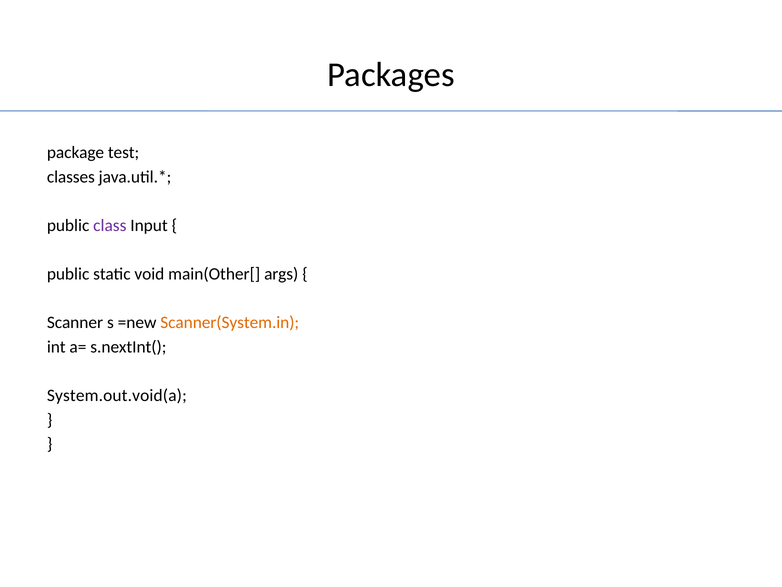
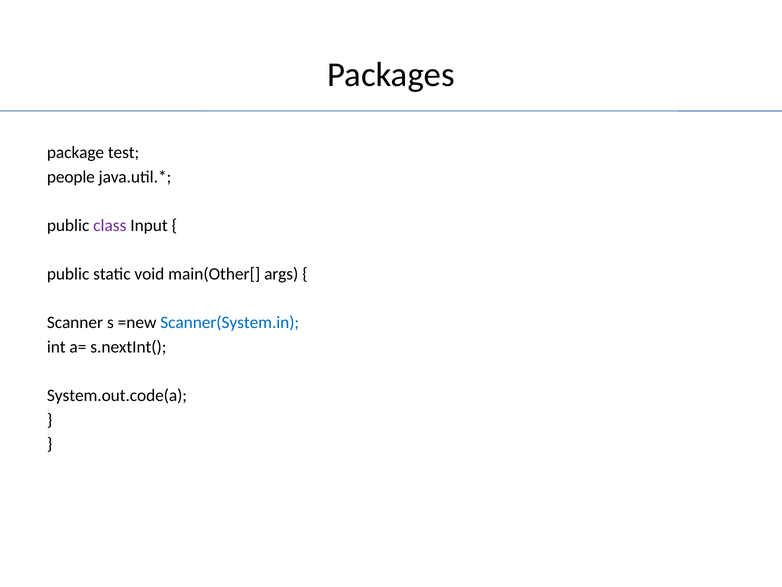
classes: classes -> people
Scanner(System.in colour: orange -> blue
System.out.void(a: System.out.void(a -> System.out.code(a
